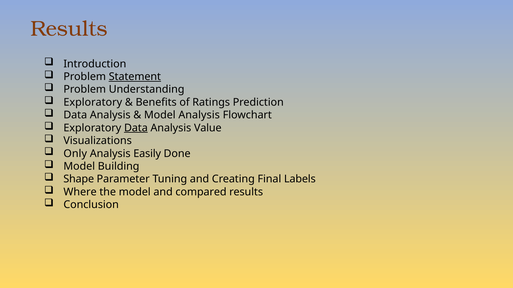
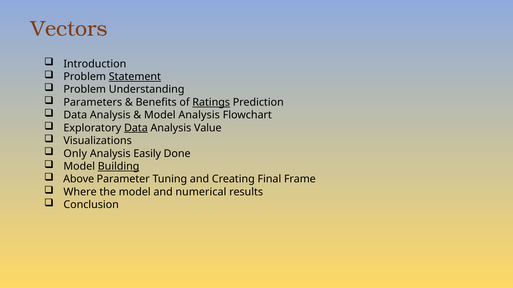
Results at (69, 29): Results -> Vectors
Exploratory at (93, 102): Exploratory -> Parameters
Ratings underline: none -> present
Building underline: none -> present
Shape: Shape -> Above
Labels: Labels -> Frame
compared: compared -> numerical
